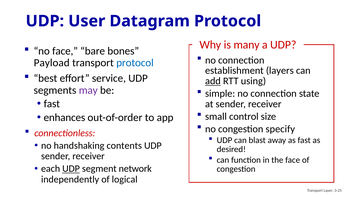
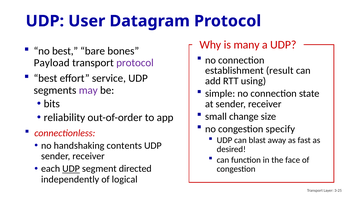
no face: face -> best
protocol at (135, 63) colour: blue -> purple
layers: layers -> result
add underline: present -> none
fast at (52, 104): fast -> bits
control: control -> change
enhances: enhances -> reliability
network: network -> directed
